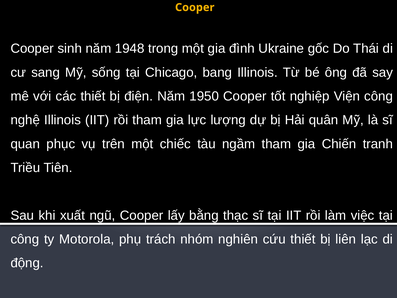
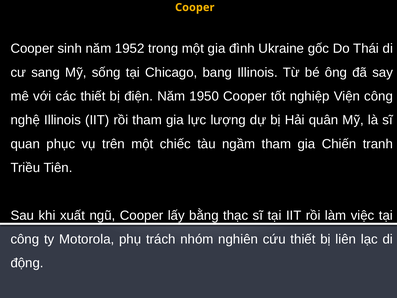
1948: 1948 -> 1952
